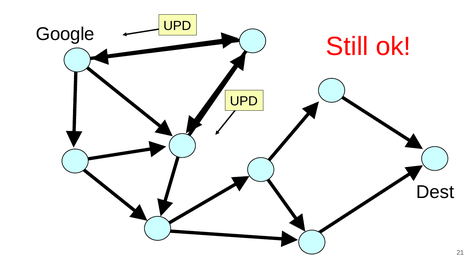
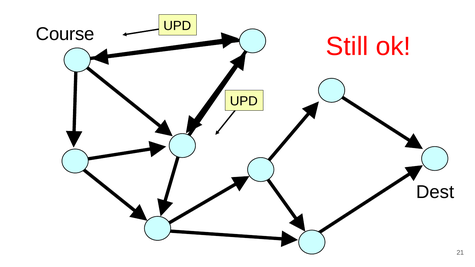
Google: Google -> Course
